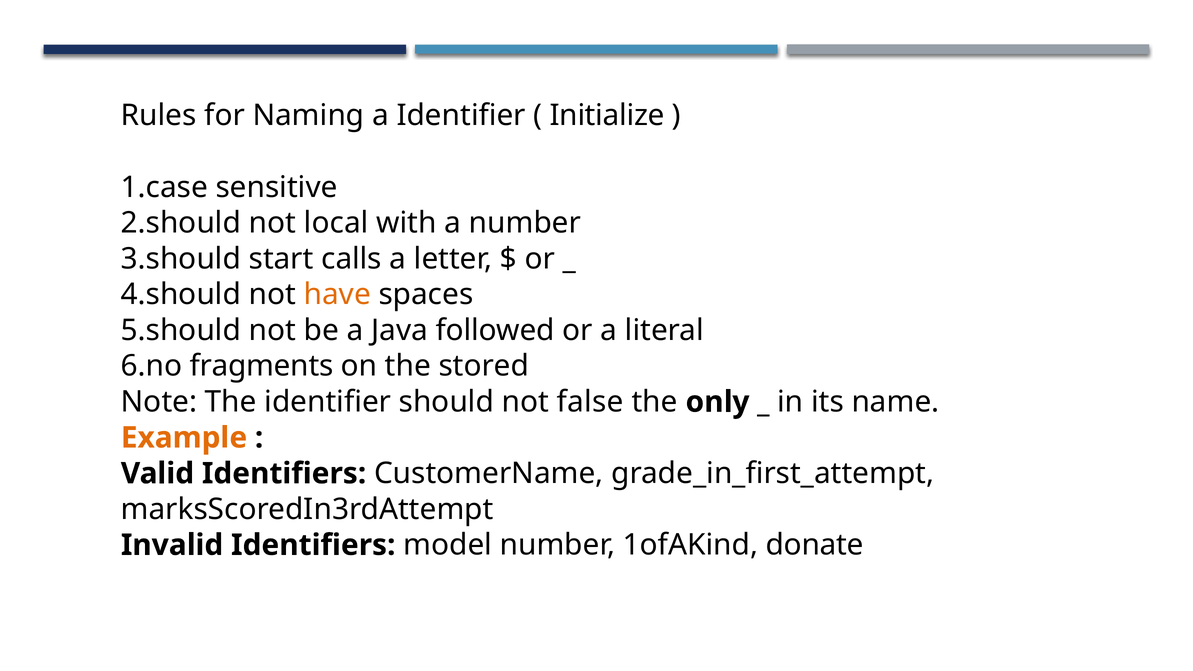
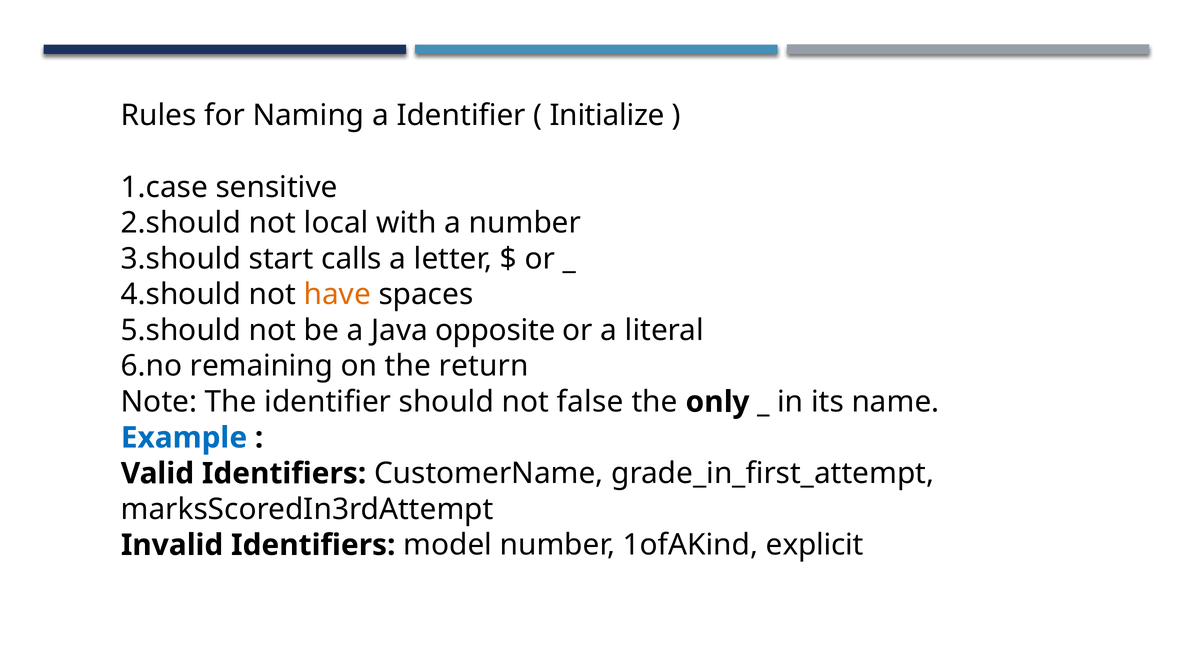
followed: followed -> opposite
fragments: fragments -> remaining
stored: stored -> return
Example colour: orange -> blue
donate: donate -> explicit
